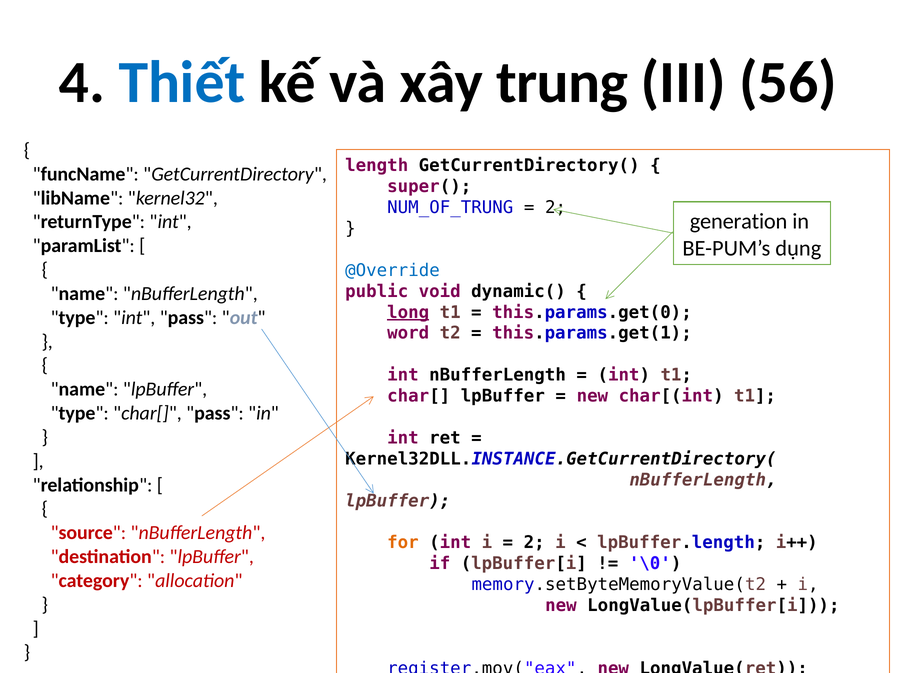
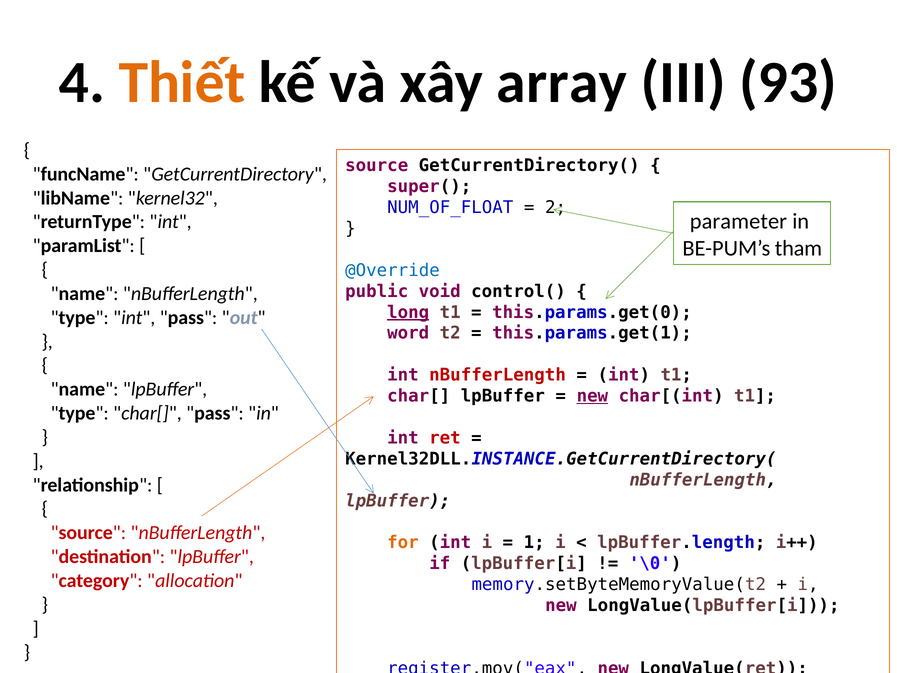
Thiết colour: blue -> orange
trung: trung -> array
56: 56 -> 93
length at (377, 166): length -> source
NUM_OF_TRUNG: NUM_OF_TRUNG -> NUM_OF_FLOAT
generation: generation -> parameter
dụng: dụng -> tham
dynamic(: dynamic( -> control(
nBufferLength at (498, 375) colour: black -> red
new at (592, 396) underline: none -> present
ret colour: black -> red
2 at (534, 543): 2 -> 1
